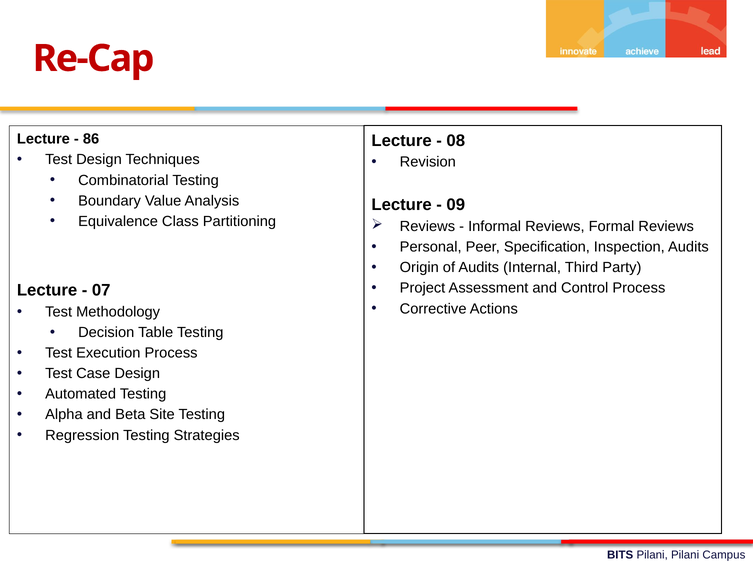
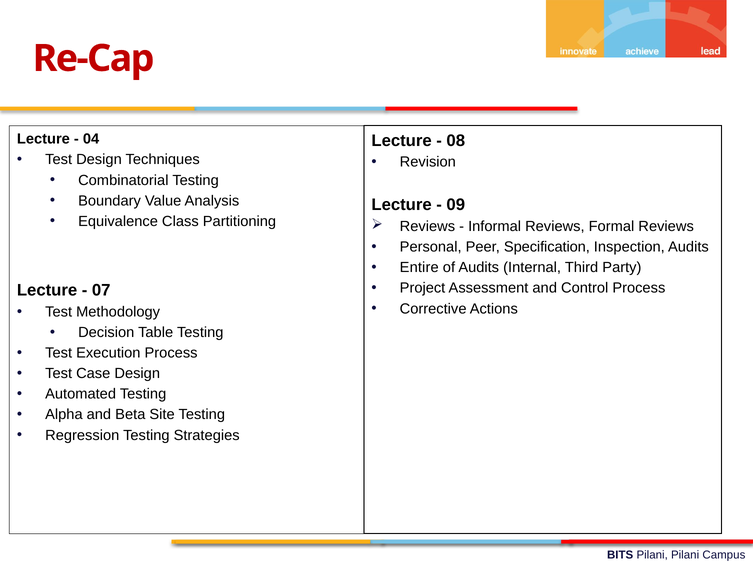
86: 86 -> 04
Origin: Origin -> Entire
